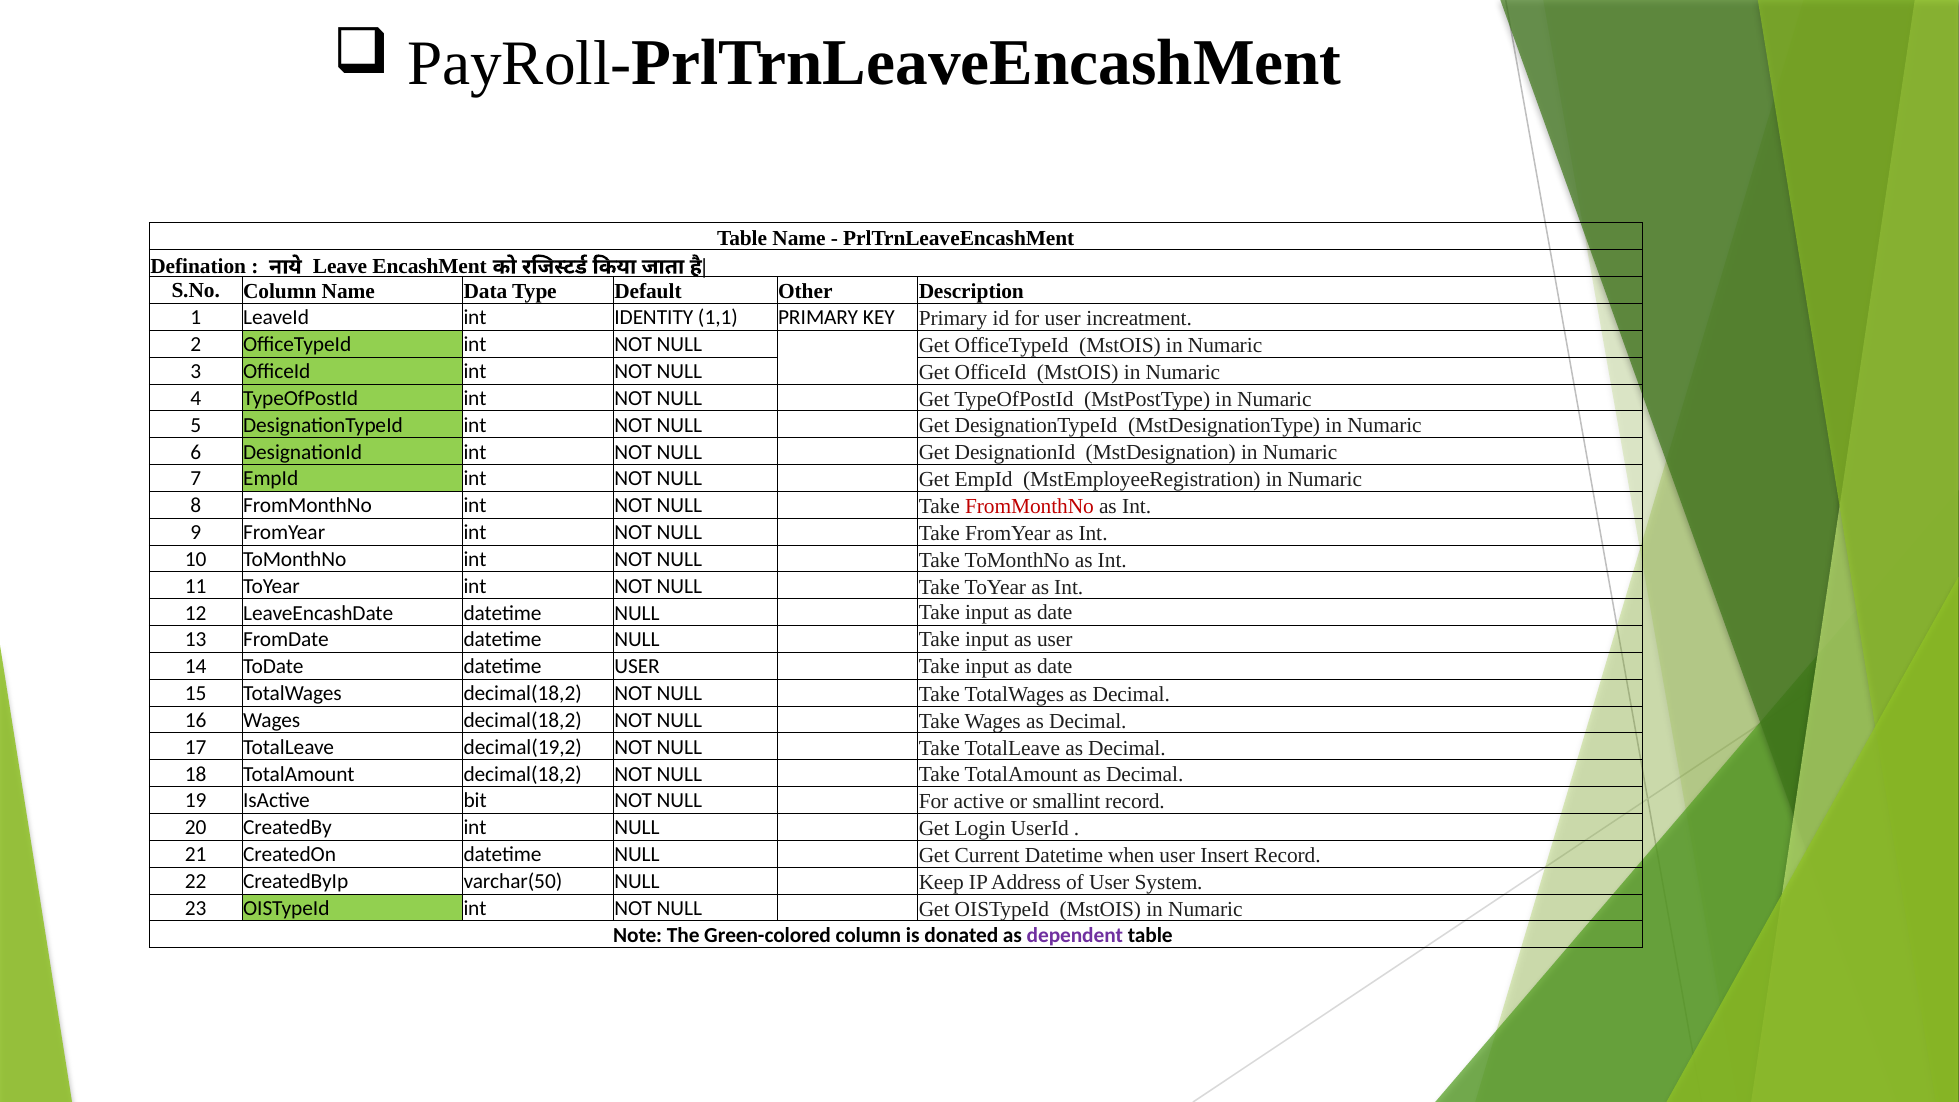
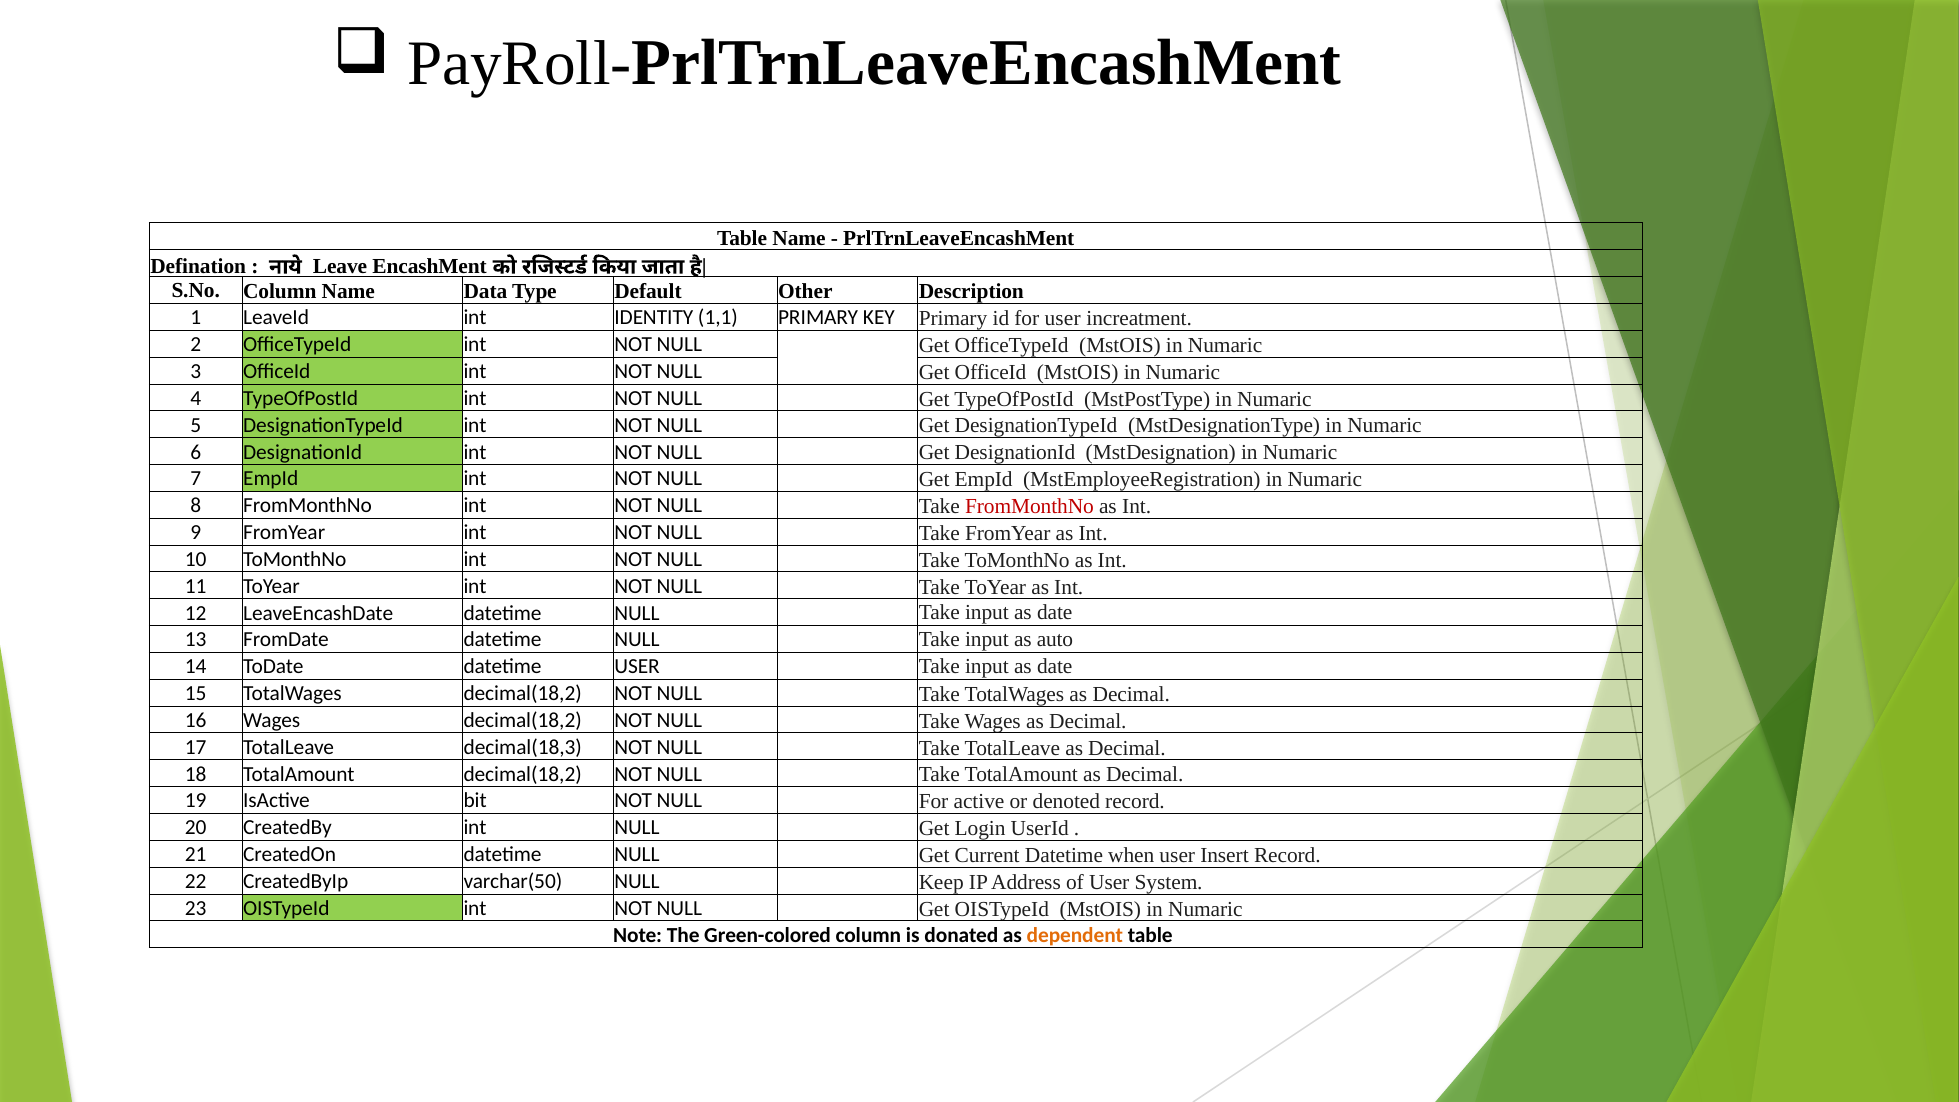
as user: user -> auto
decimal(19,2: decimal(19,2 -> decimal(18,3
smallint: smallint -> denoted
dependent colour: purple -> orange
